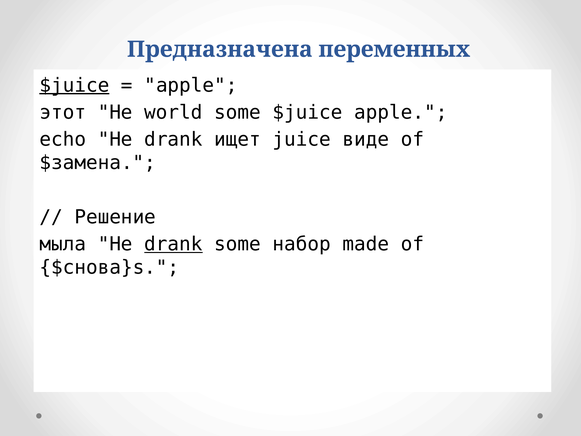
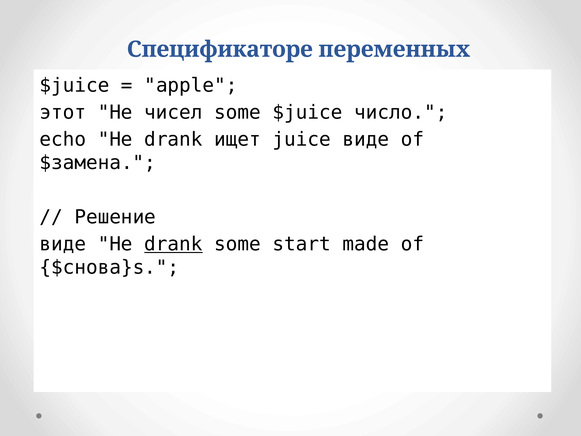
Предназначена: Предназначена -> Спецификаторе
$juice at (74, 85) underline: present -> none
world: world -> чисел
$juice apple: apple -> число
мыла at (63, 244): мыла -> виде
набор: набор -> start
